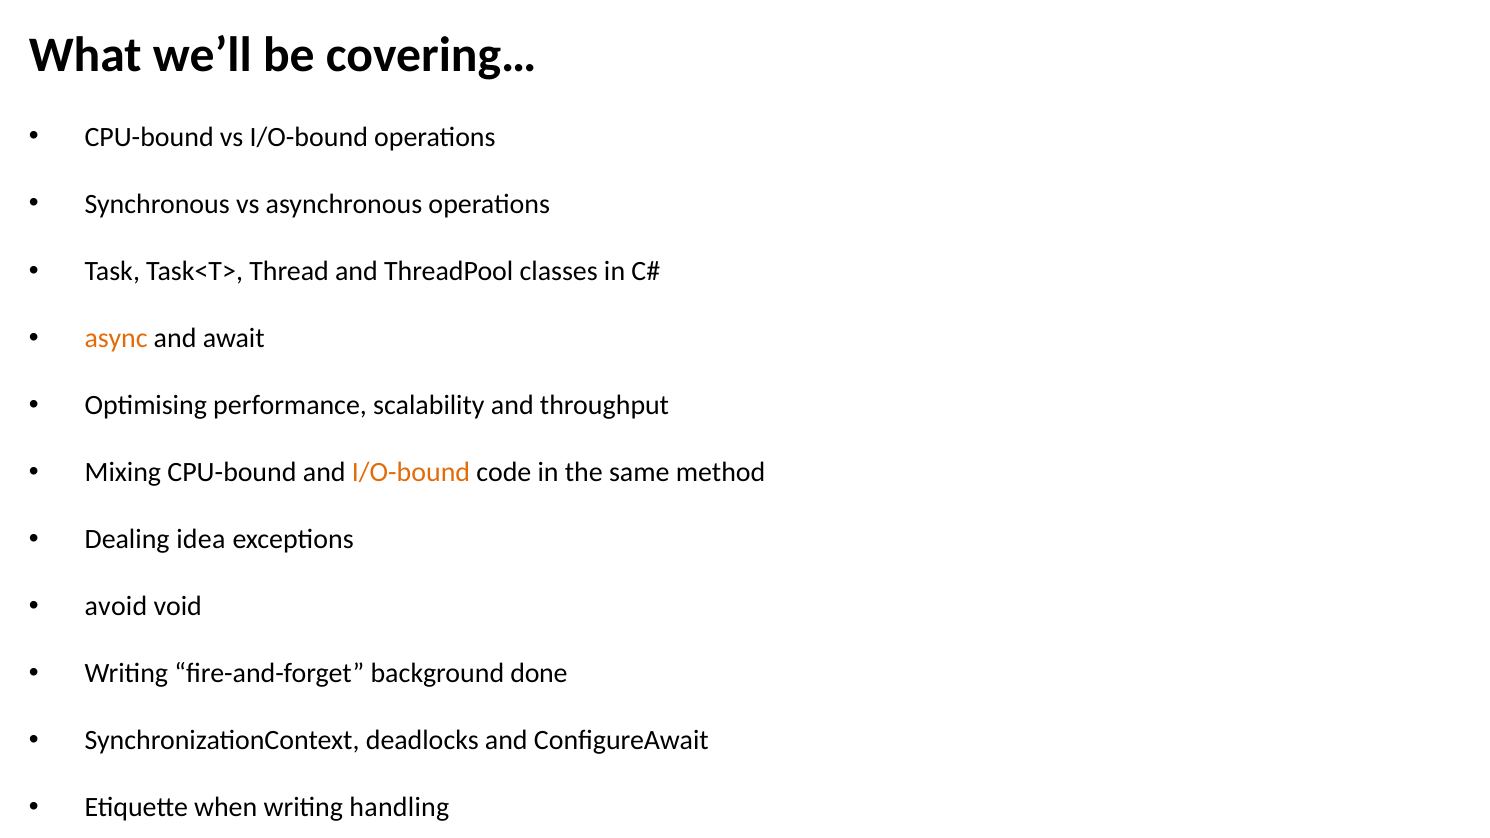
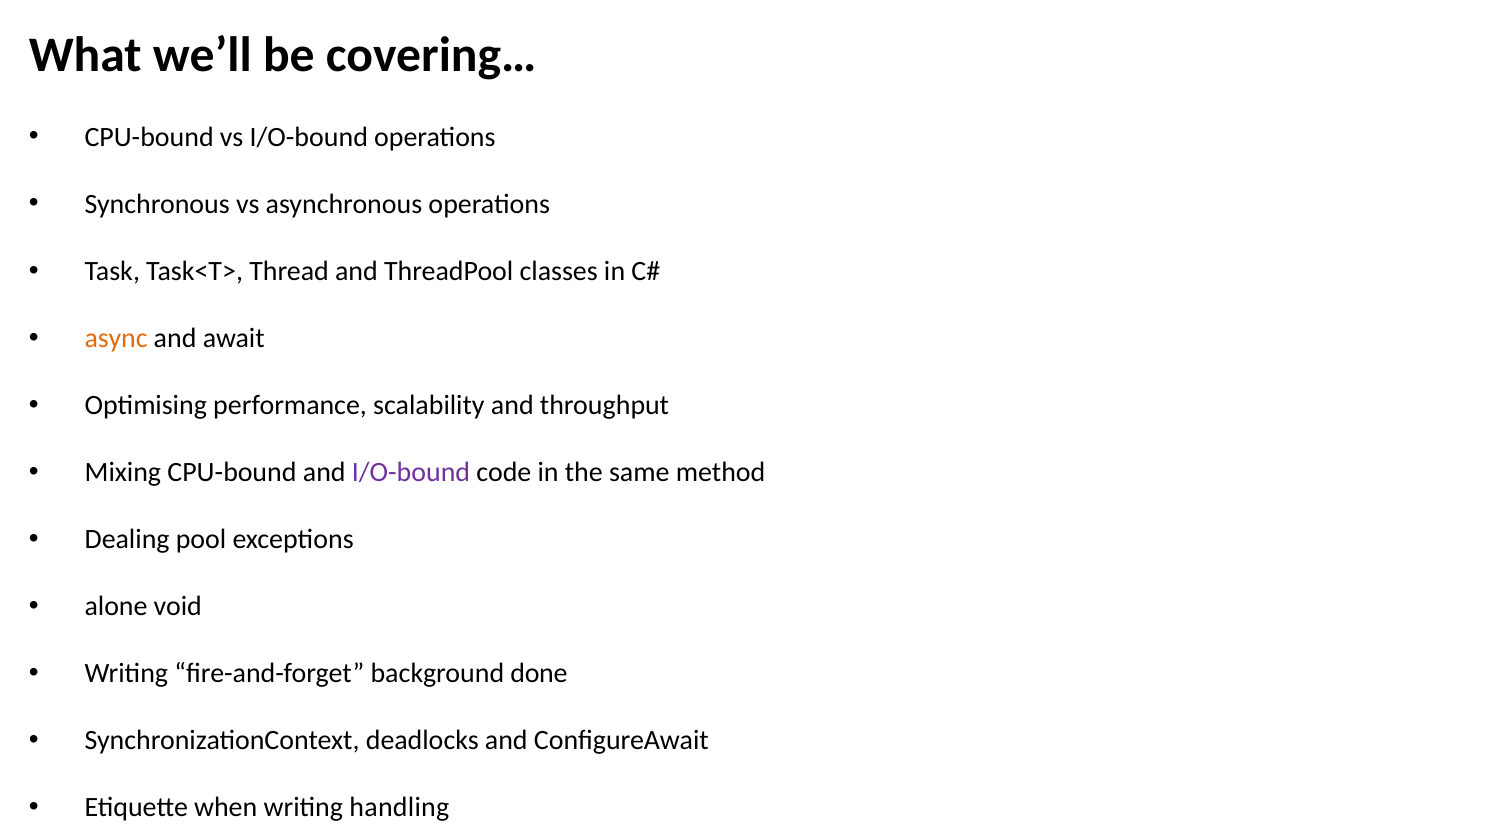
I/O-bound at (411, 472) colour: orange -> purple
idea: idea -> pool
avoid: avoid -> alone
